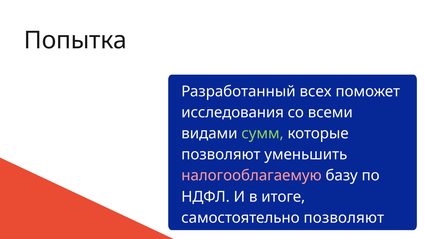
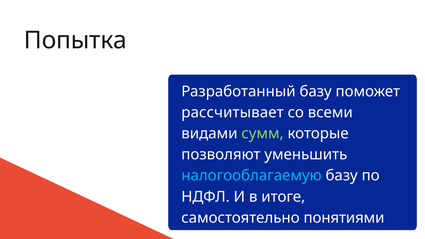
Разработанный всех: всех -> базу
исследования: исследования -> рассчитывает
налогооблагаемую colour: pink -> light blue
самостоятельно позволяют: позволяют -> понятиями
